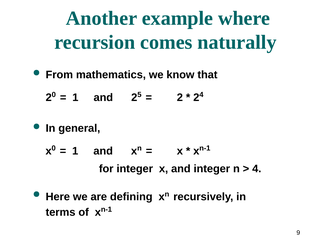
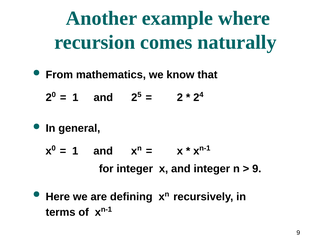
4 at (257, 169): 4 -> 9
